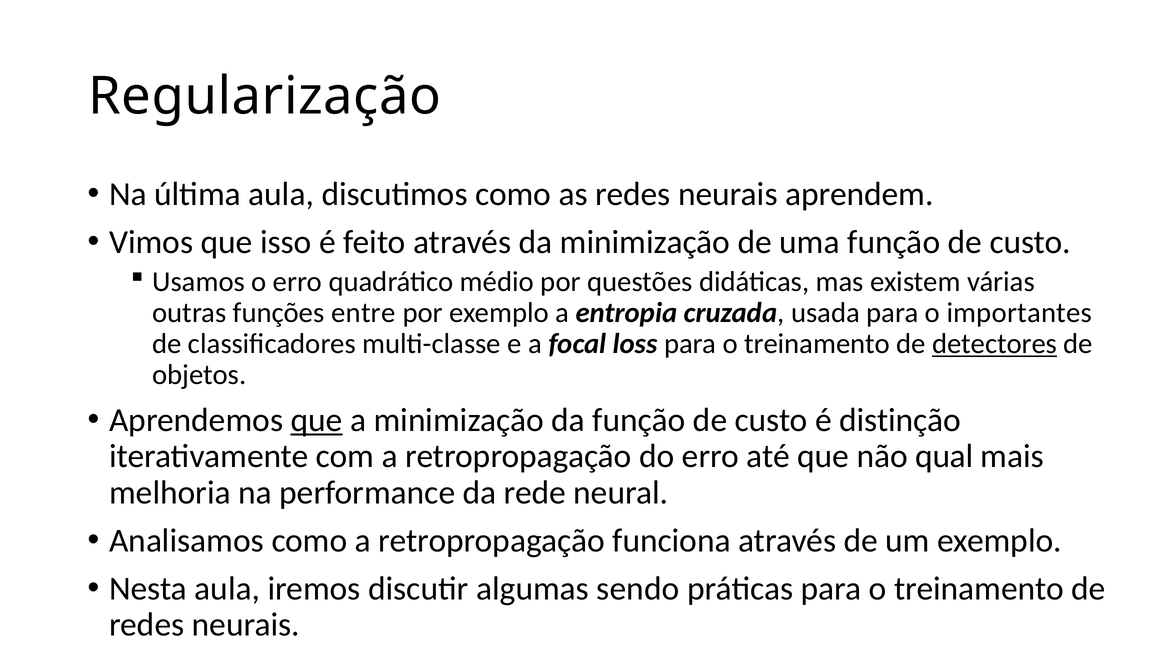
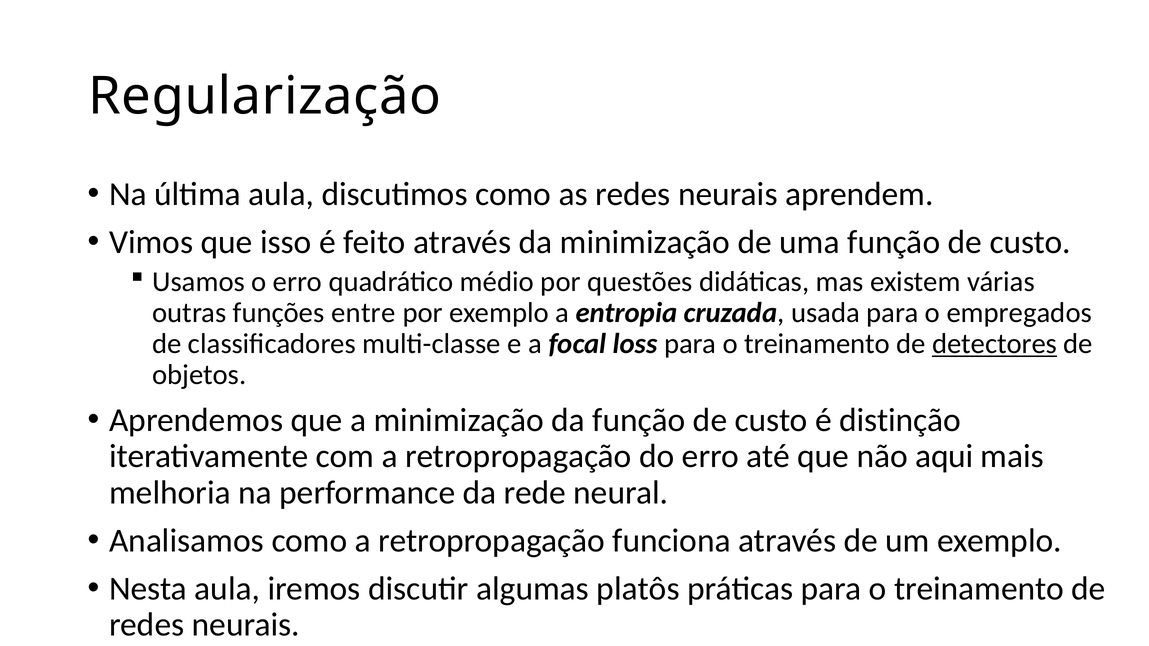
importantes: importantes -> empregados
que at (317, 420) underline: present -> none
qual: qual -> aqui
sendo: sendo -> platôs
